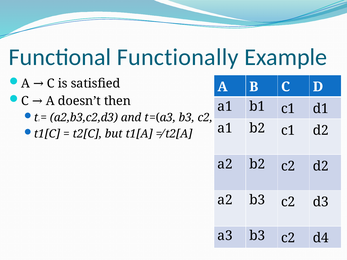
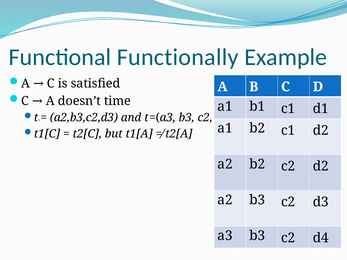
then: then -> time
